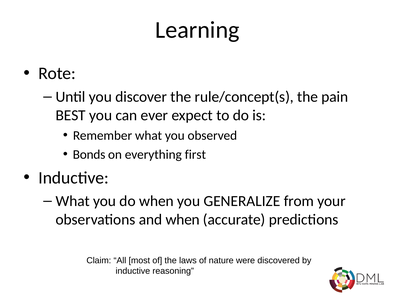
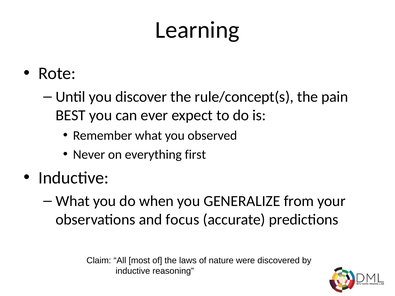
Bonds: Bonds -> Never
and when: when -> focus
